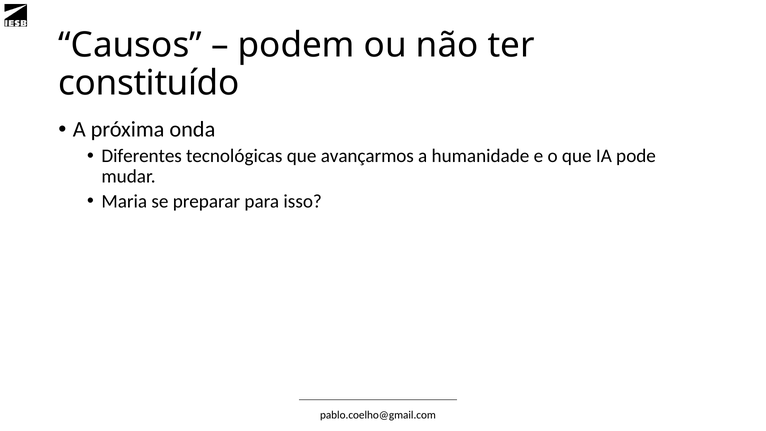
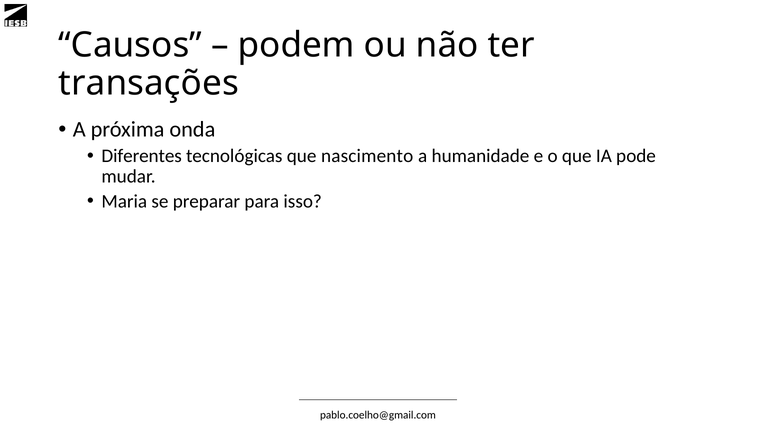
constituído: constituído -> transações
avançarmos: avançarmos -> nascimento
